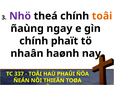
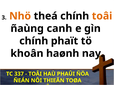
Nhö colour: purple -> orange
ngay: ngay -> canh
nhaân: nhaân -> khoân
